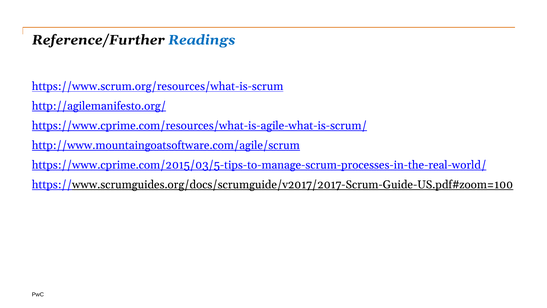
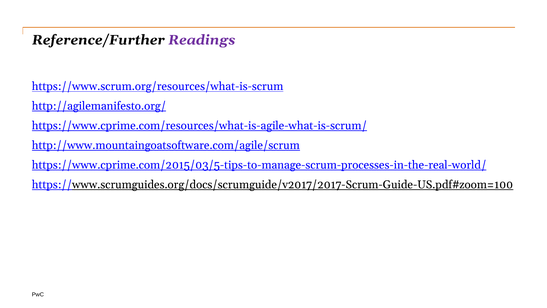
Readings colour: blue -> purple
